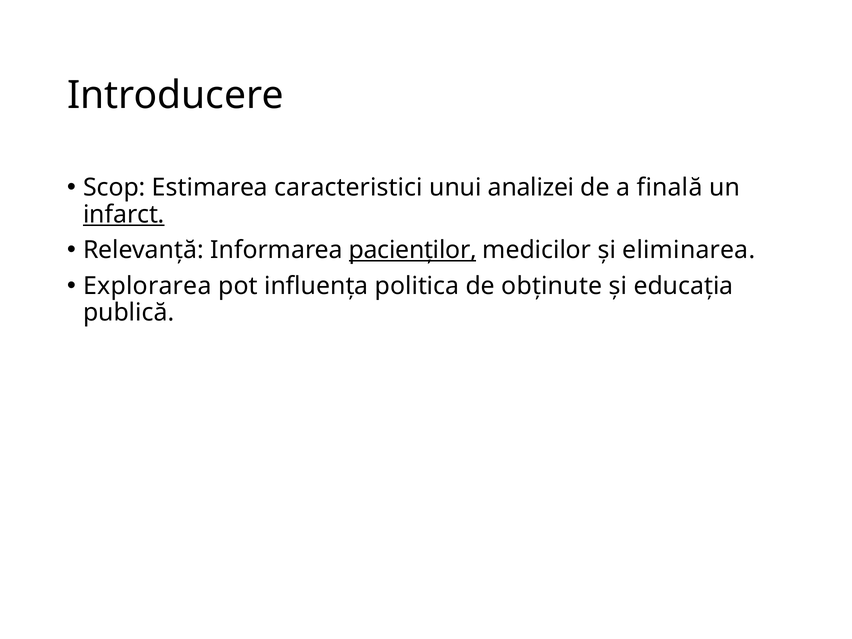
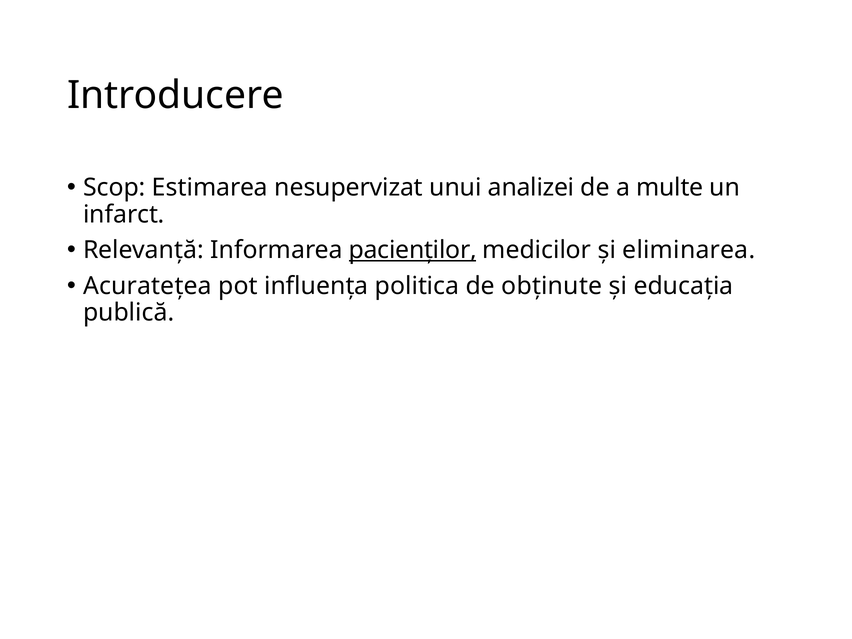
caracteristici: caracteristici -> nesupervizat
finală: finală -> multe
infarct underline: present -> none
Explorarea: Explorarea -> Acuratețea
